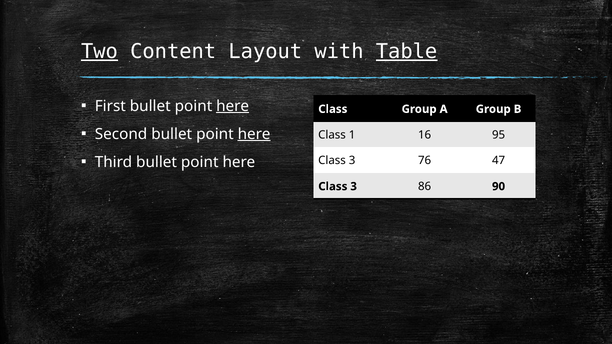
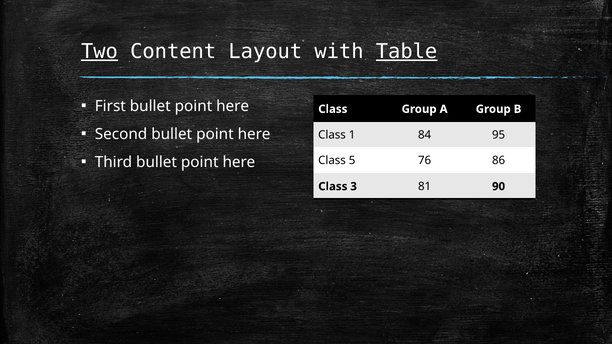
here at (233, 106) underline: present -> none
here at (254, 134) underline: present -> none
16: 16 -> 84
3 at (352, 161): 3 -> 5
47: 47 -> 86
86: 86 -> 81
